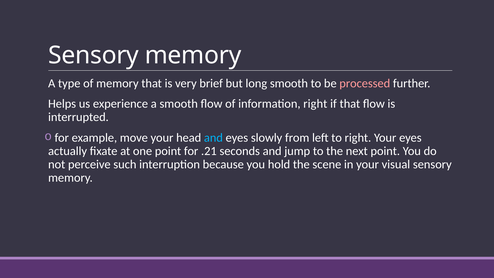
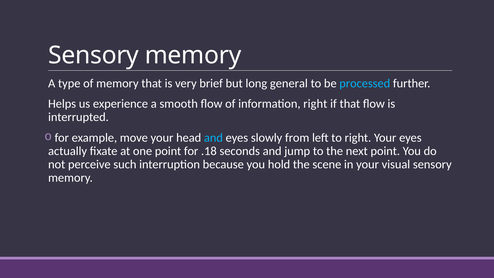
long smooth: smooth -> general
processed colour: pink -> light blue
.21: .21 -> .18
